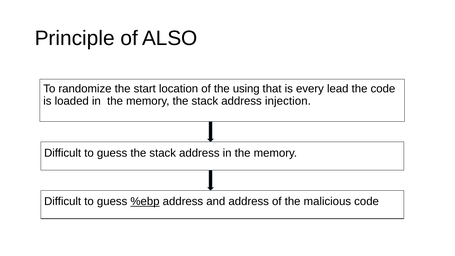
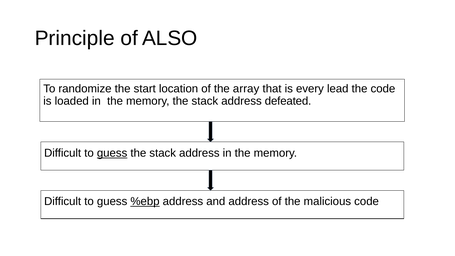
using: using -> array
injection: injection -> defeated
guess at (112, 153) underline: none -> present
